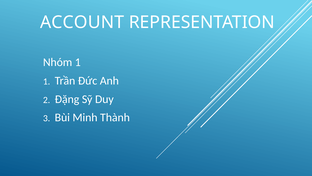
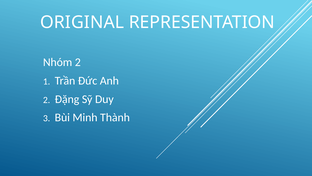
ACCOUNT: ACCOUNT -> ORIGINAL
Nhóm 1: 1 -> 2
